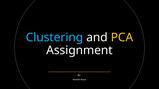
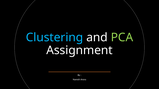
PCA colour: yellow -> light green
